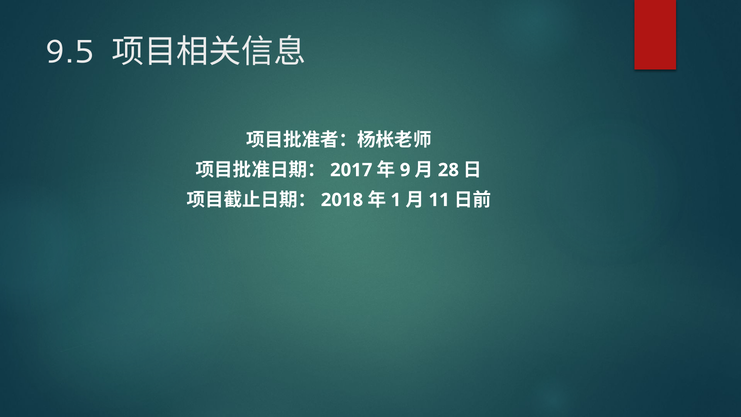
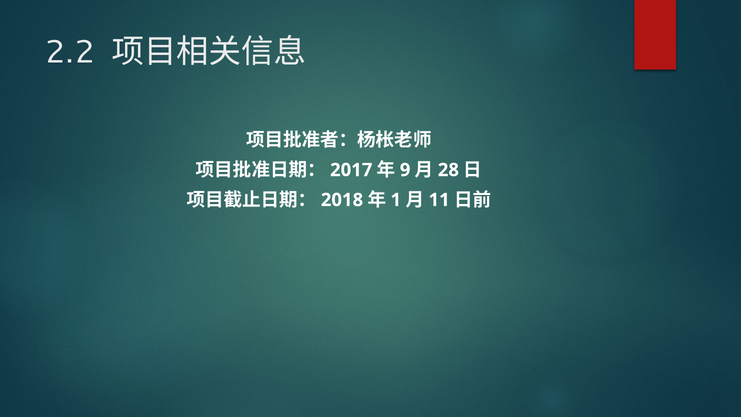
9.5: 9.5 -> 2.2
